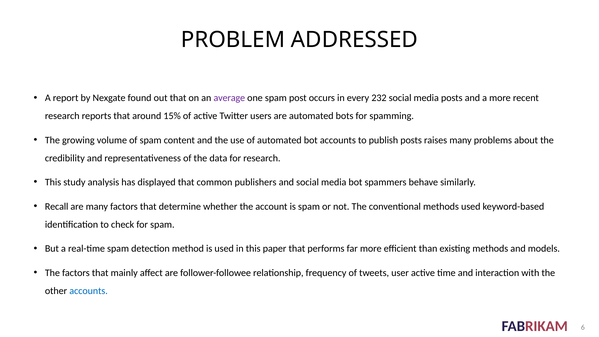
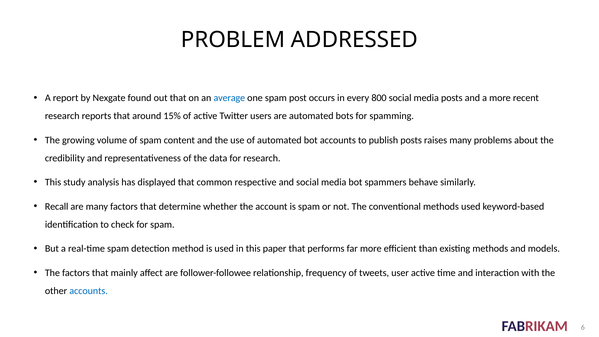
average colour: purple -> blue
232: 232 -> 800
publishers: publishers -> respective
